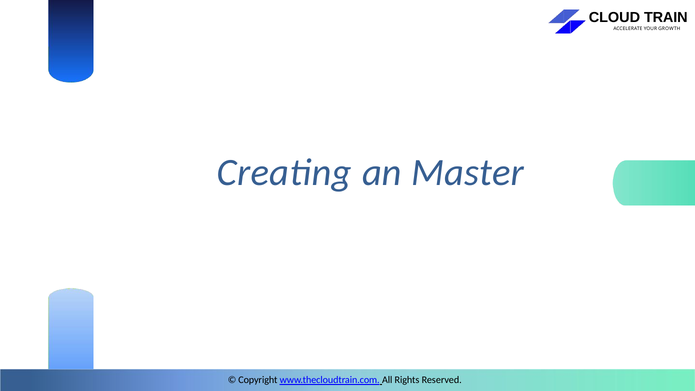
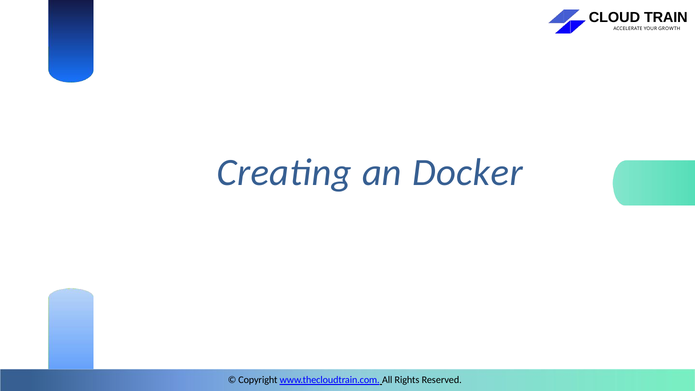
Master: Master -> Docker
